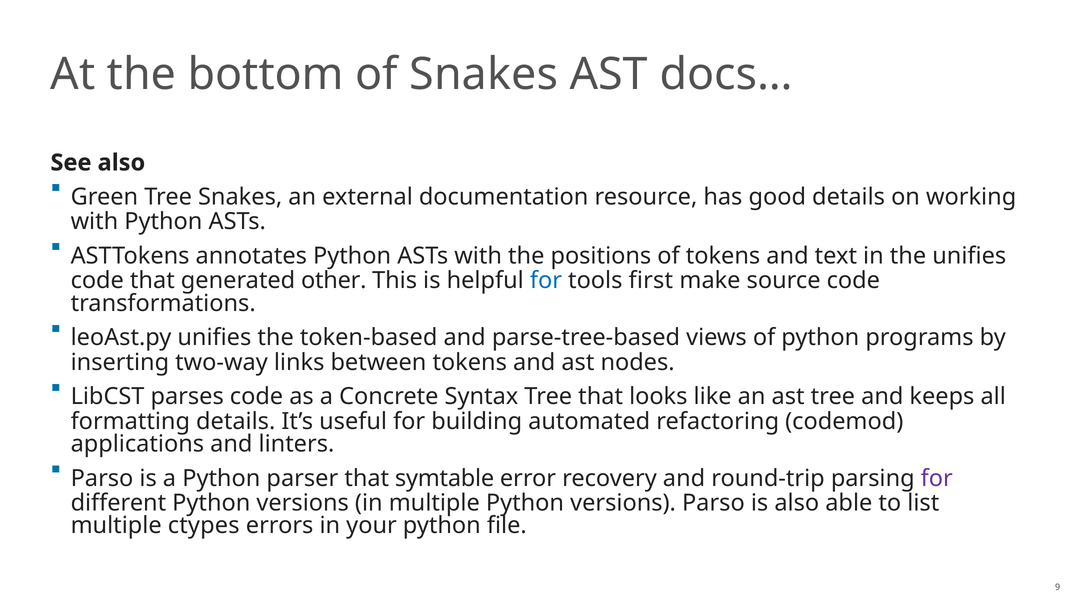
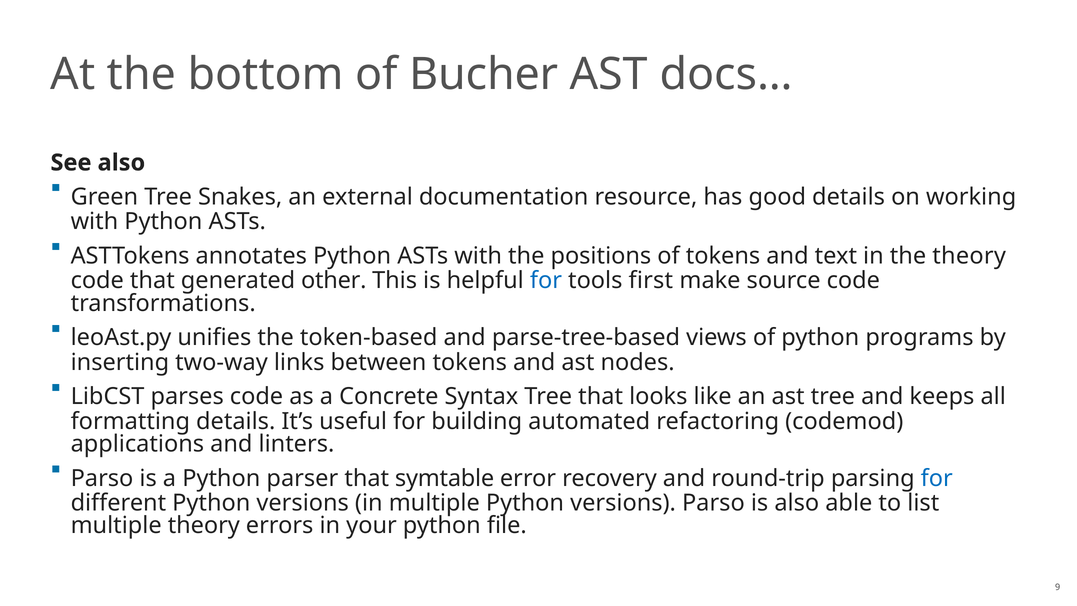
of Snakes: Snakes -> Bucher
the unifies: unifies -> theory
for at (937, 478) colour: purple -> blue
multiple ctypes: ctypes -> theory
